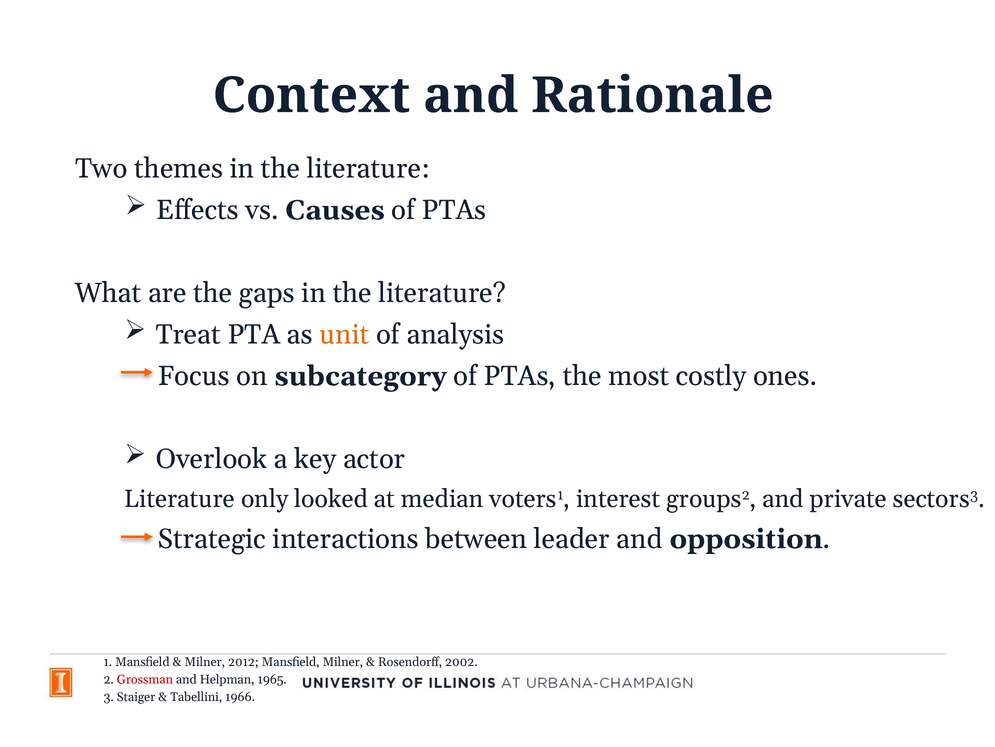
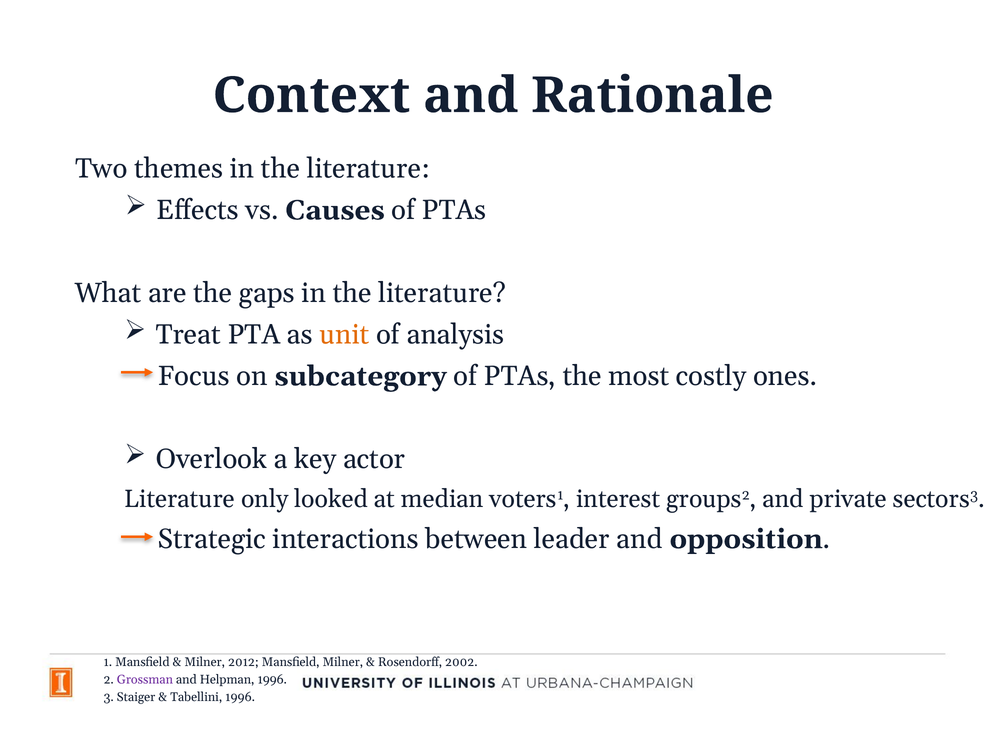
Grossman colour: red -> purple
Helpman 1965: 1965 -> 1996
Tabellini 1966: 1966 -> 1996
